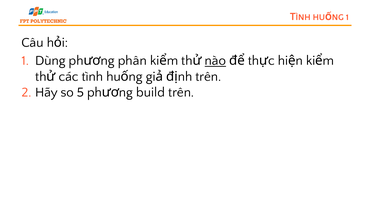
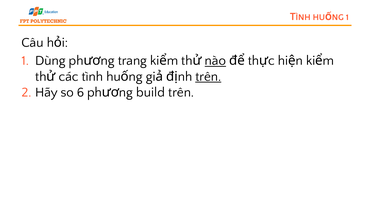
phân: phân -> trang
trên at (208, 77) underline: none -> present
5: 5 -> 6
